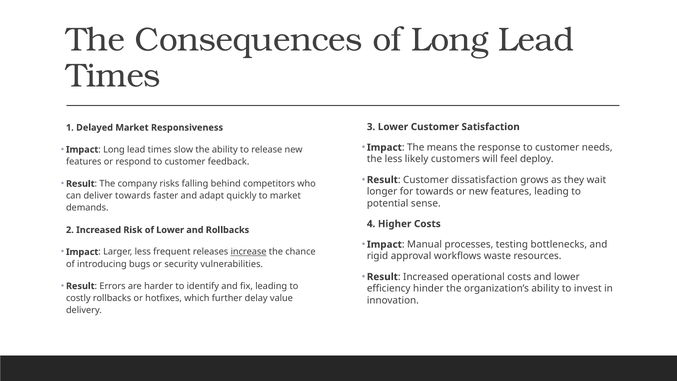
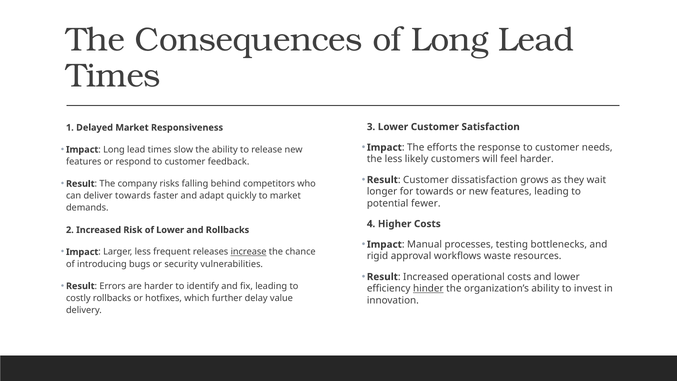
means: means -> efforts
feel deploy: deploy -> harder
sense: sense -> fewer
hinder underline: none -> present
